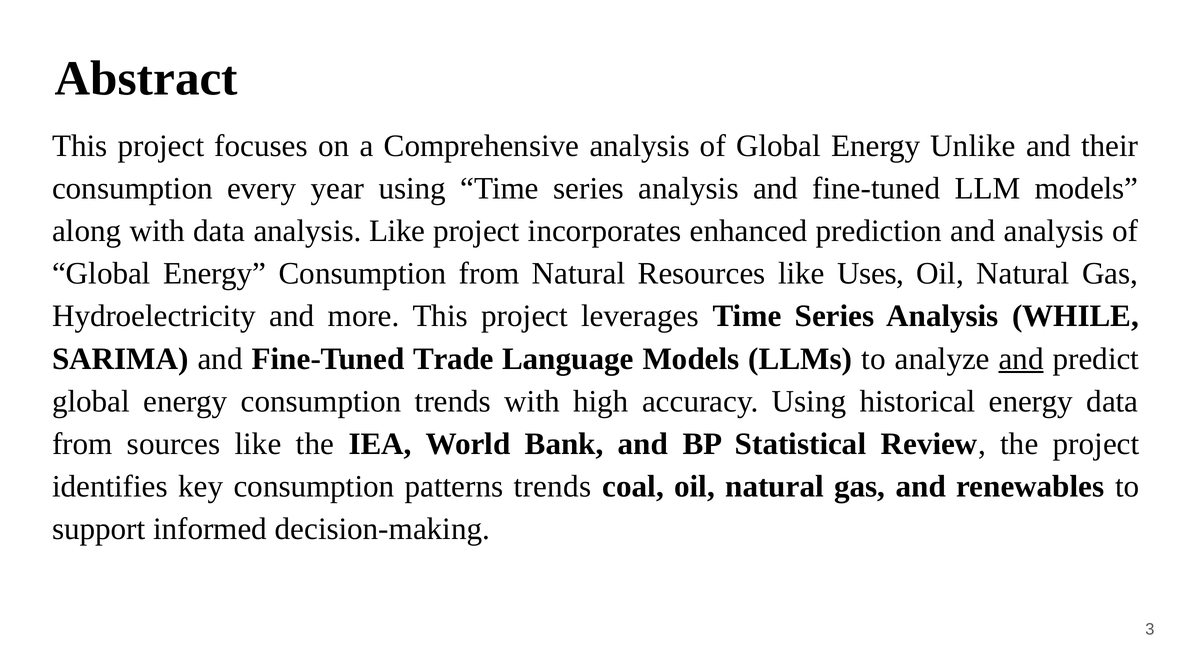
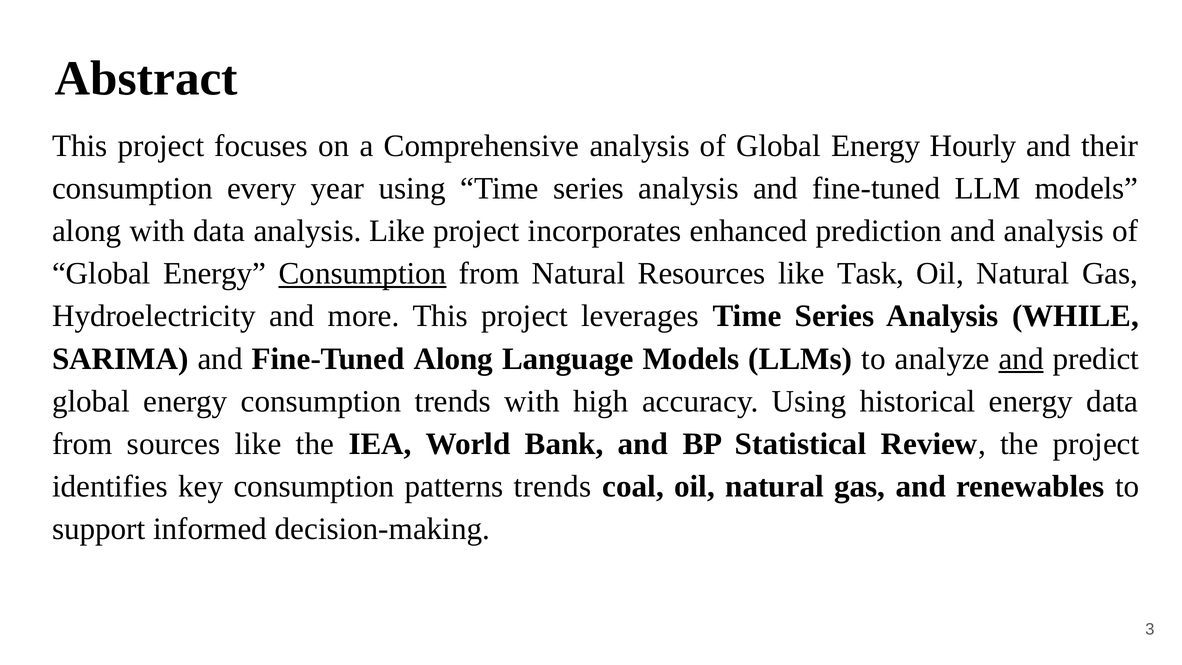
Unlike: Unlike -> Hourly
Consumption at (363, 274) underline: none -> present
Uses: Uses -> Task
Fine-Tuned Trade: Trade -> Along
